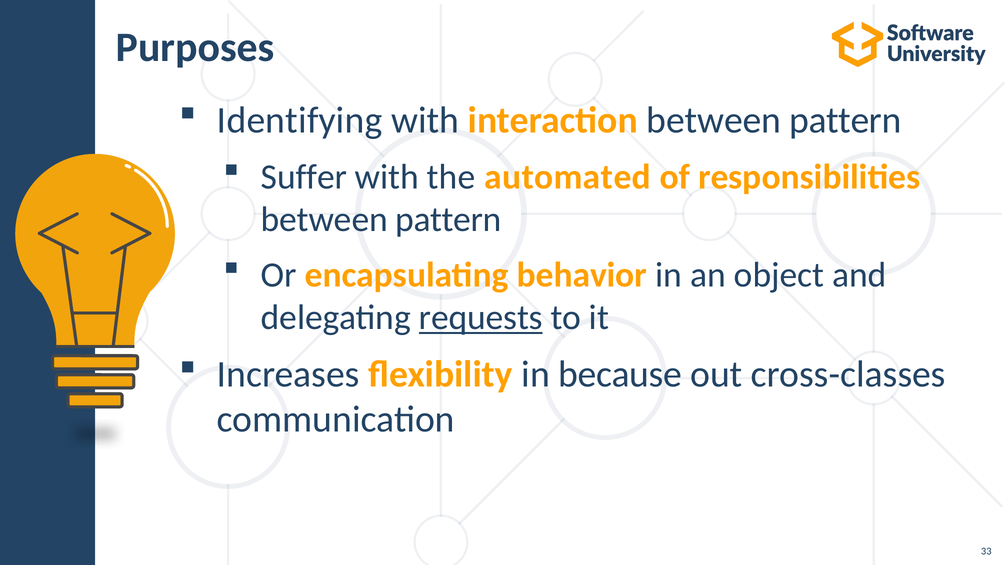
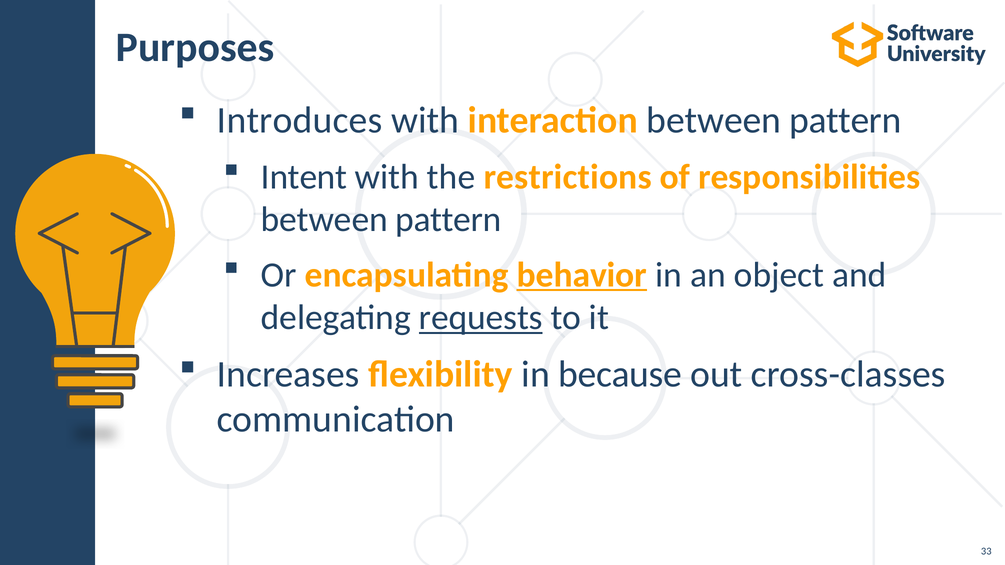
Identifying: Identifying -> Introduces
Suffer: Suffer -> Intent
automated: automated -> restrictions
behavior underline: none -> present
